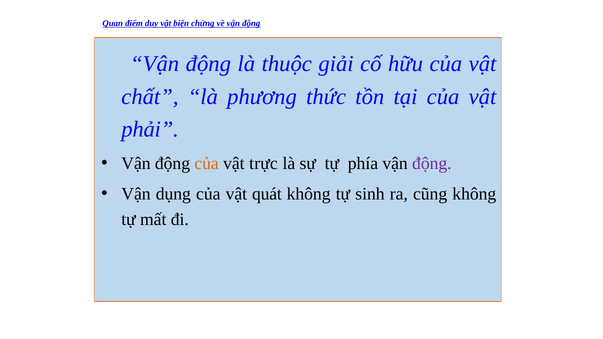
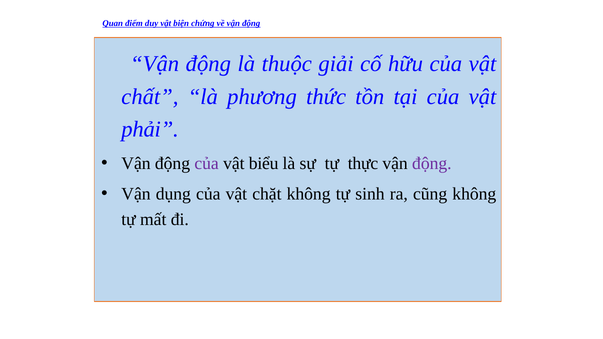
của at (207, 164) colour: orange -> purple
trực: trực -> biểu
phía: phía -> thực
quát: quát -> chặt
